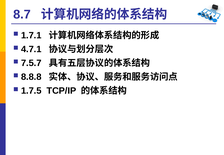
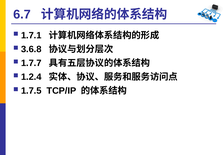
8.7: 8.7 -> 6.7
4.7.1: 4.7.1 -> 3.6.8
7.5.7: 7.5.7 -> 1.7.7
8.8.8: 8.8.8 -> 1.2.4
